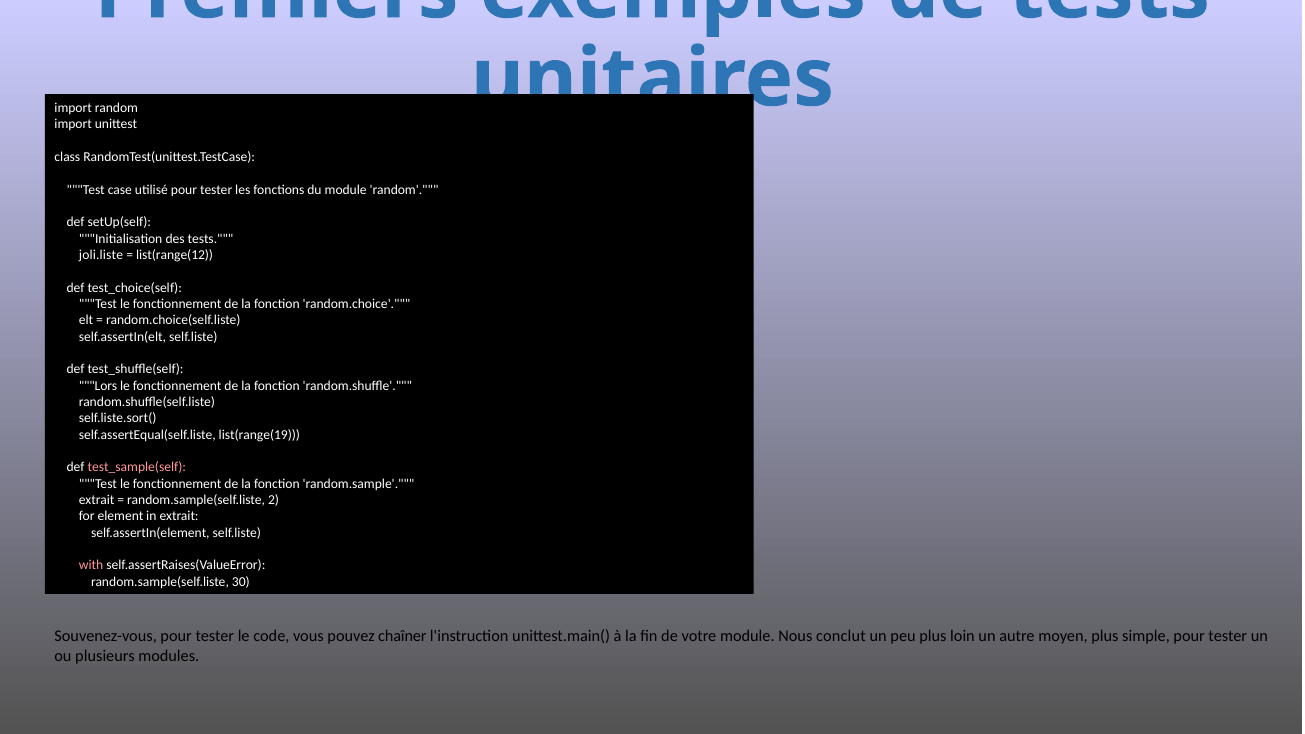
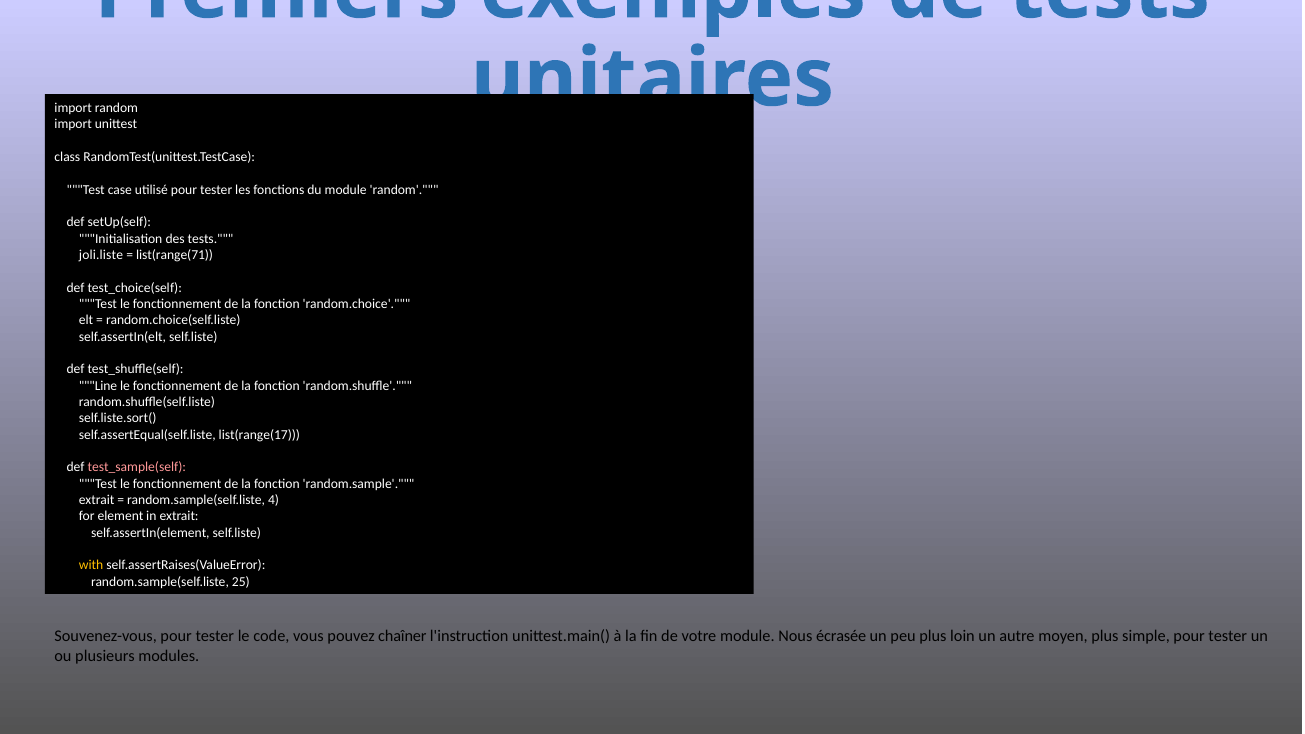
list(range(12: list(range(12 -> list(range(71
Lors: Lors -> Line
list(range(19: list(range(19 -> list(range(17
2: 2 -> 4
with colour: pink -> yellow
30: 30 -> 25
conclut: conclut -> écrasée
